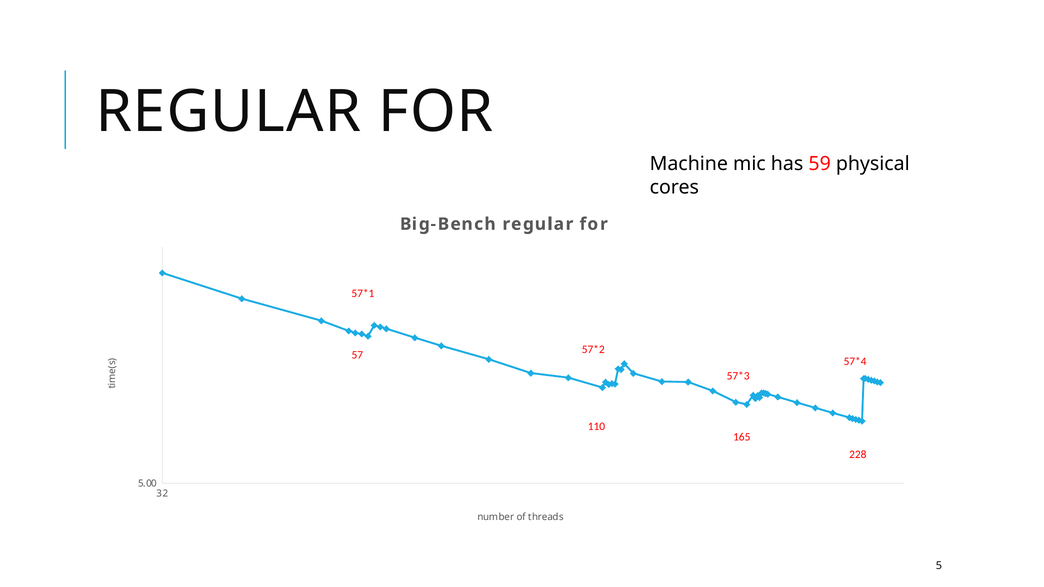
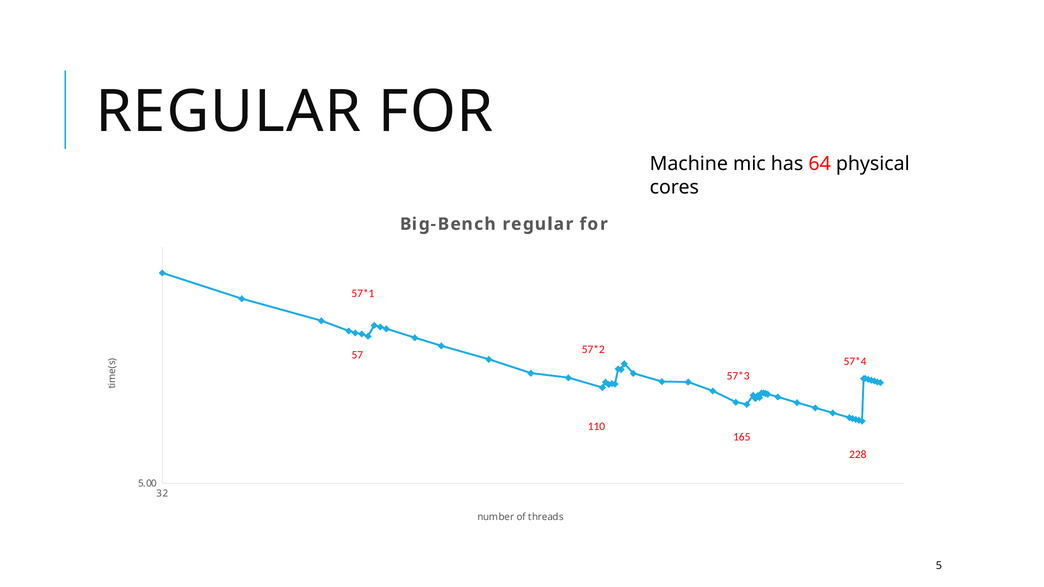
59: 59 -> 64
